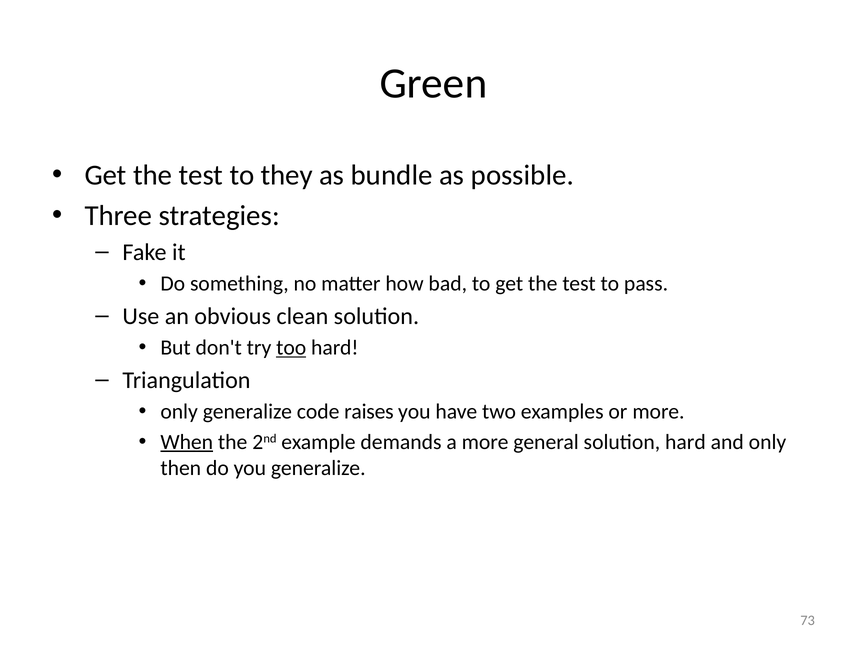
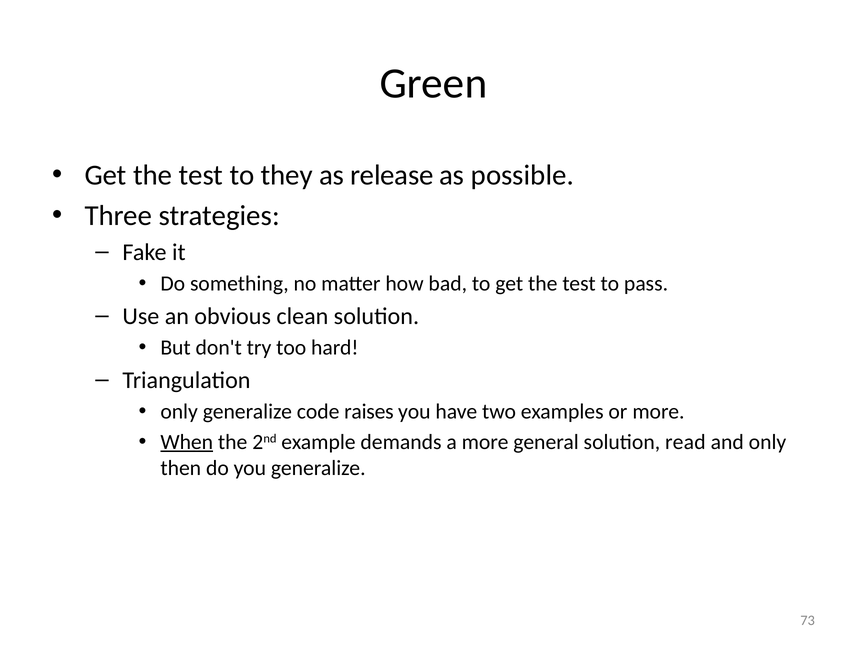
bundle: bundle -> release
too underline: present -> none
solution hard: hard -> read
